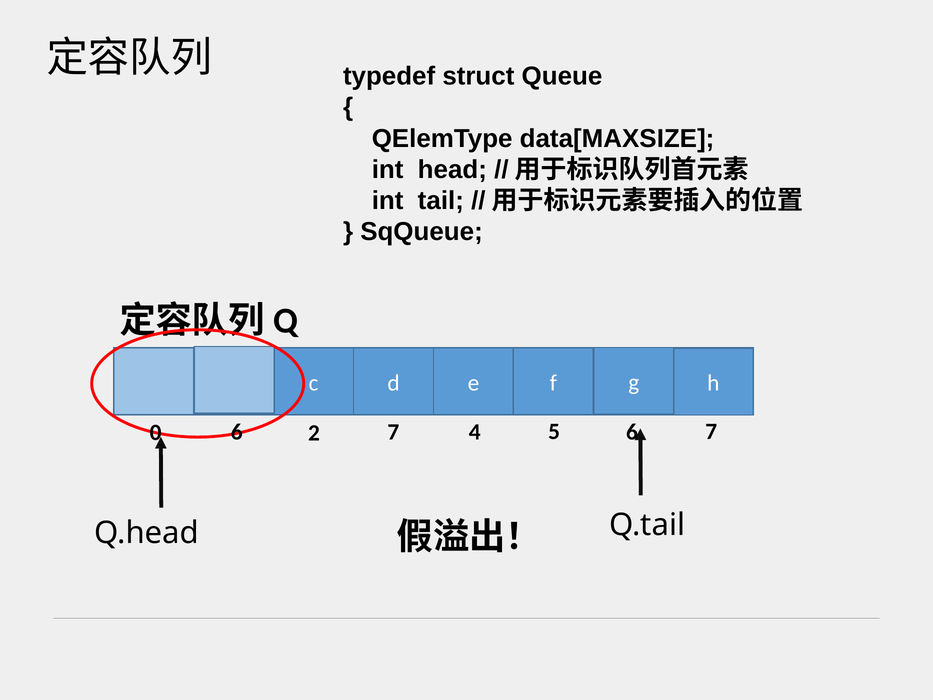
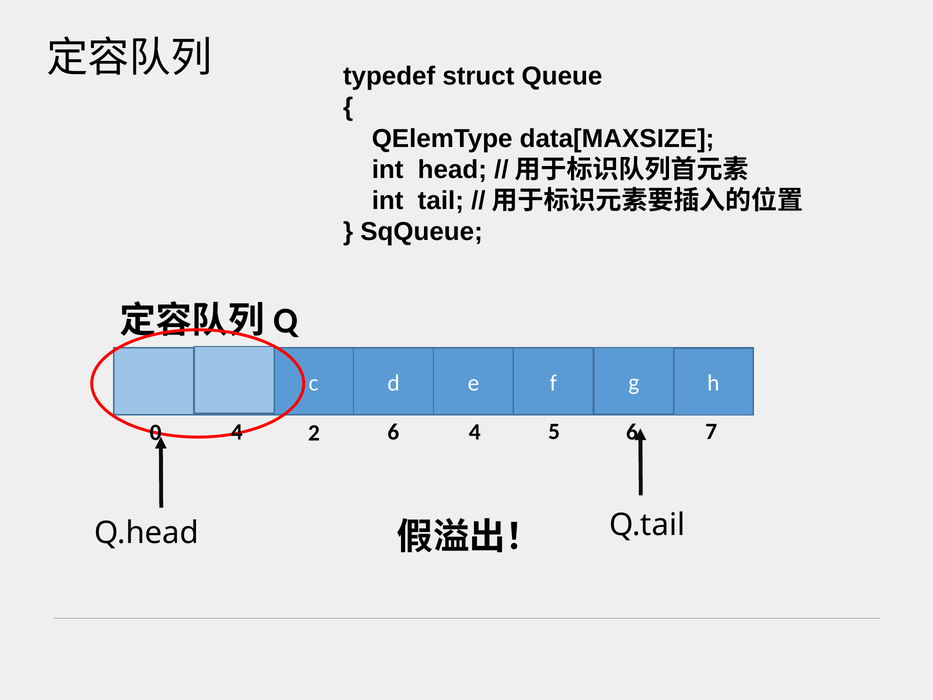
0 6: 6 -> 4
2 7: 7 -> 6
